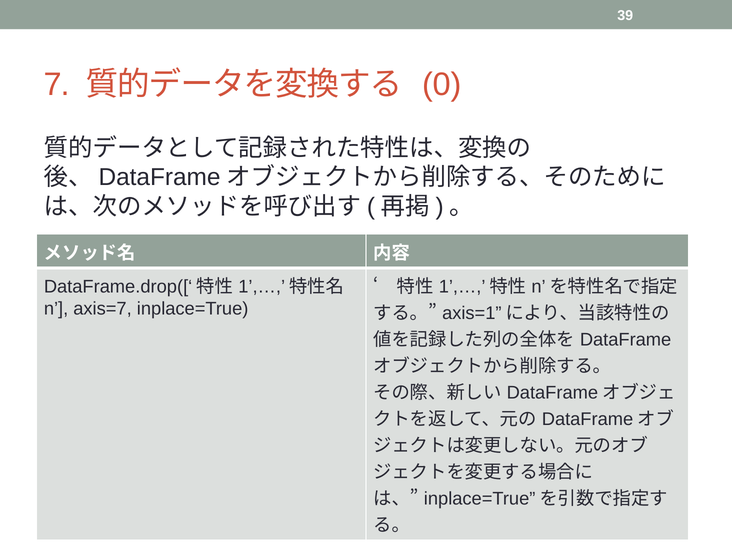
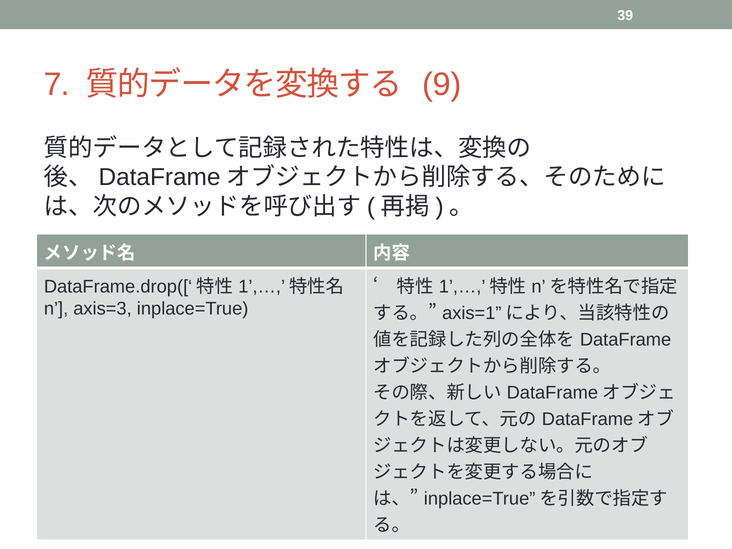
0: 0 -> 9
axis=7: axis=7 -> axis=3
